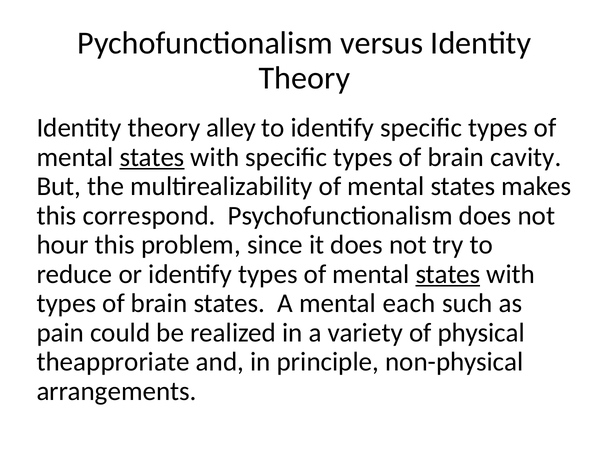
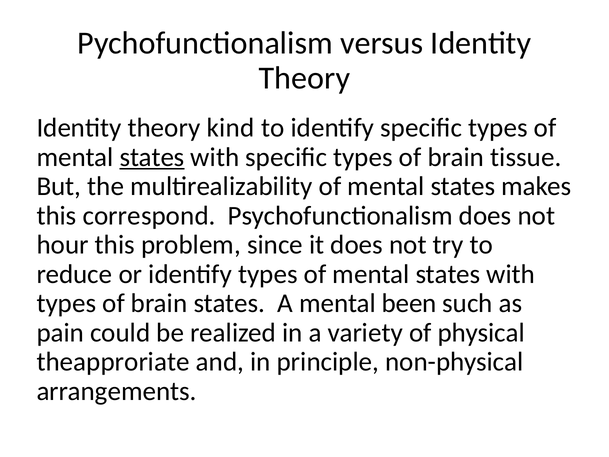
alley: alley -> kind
cavity: cavity -> tissue
states at (448, 274) underline: present -> none
each: each -> been
